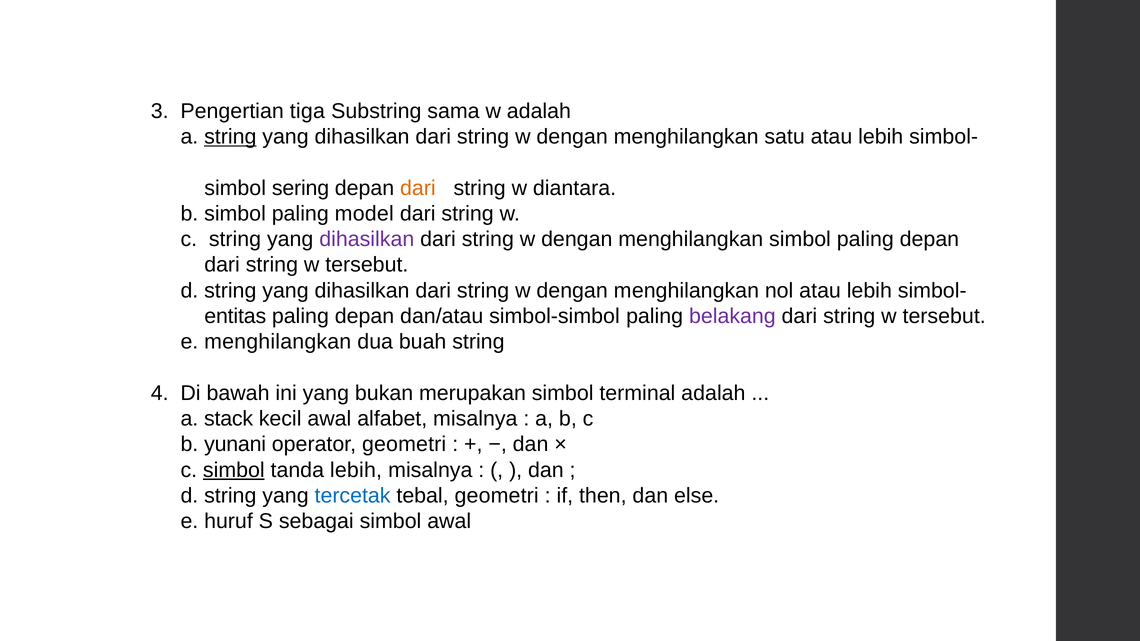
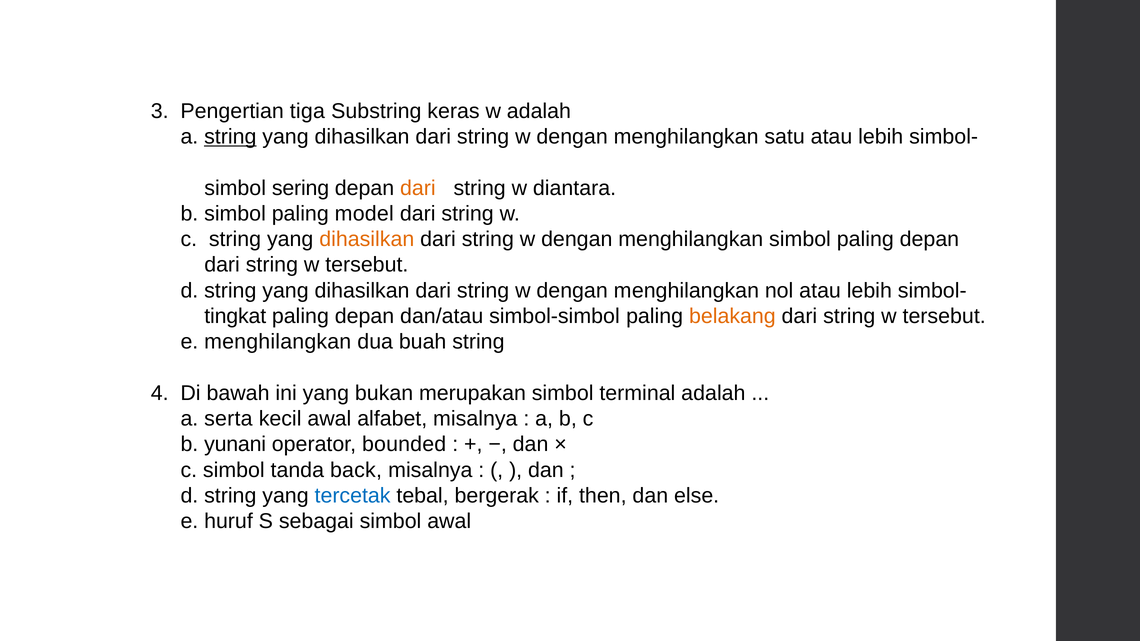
sama: sama -> keras
dihasilkan at (367, 239) colour: purple -> orange
entitas: entitas -> tingkat
belakang colour: purple -> orange
stack: stack -> serta
operator geometri: geometri -> bounded
simbol at (234, 470) underline: present -> none
tanda lebih: lebih -> back
tebal geometri: geometri -> bergerak
